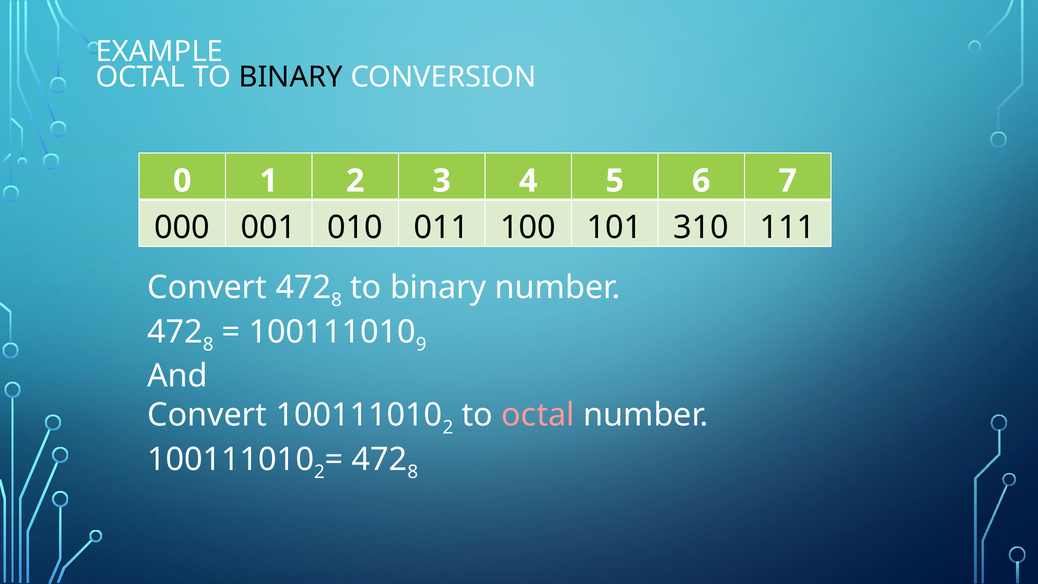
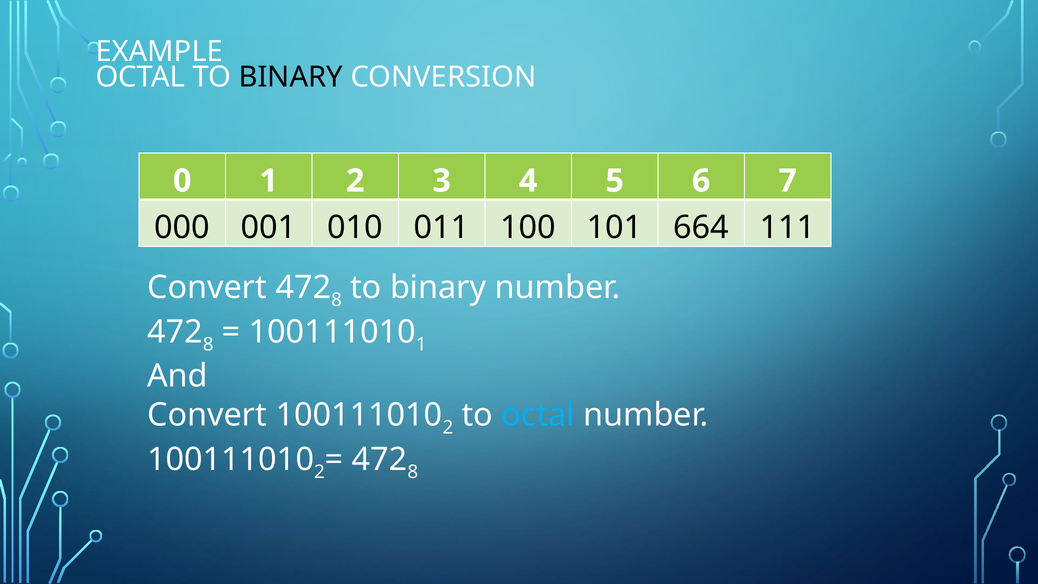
310: 310 -> 664
9 at (421, 344): 9 -> 1
octal at (538, 415) colour: pink -> light blue
